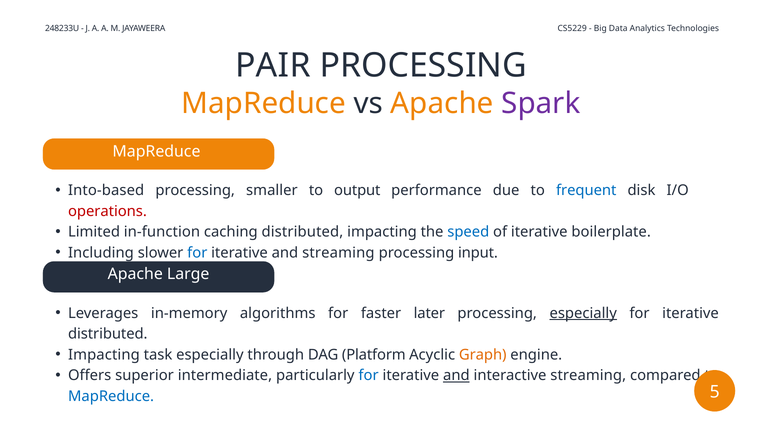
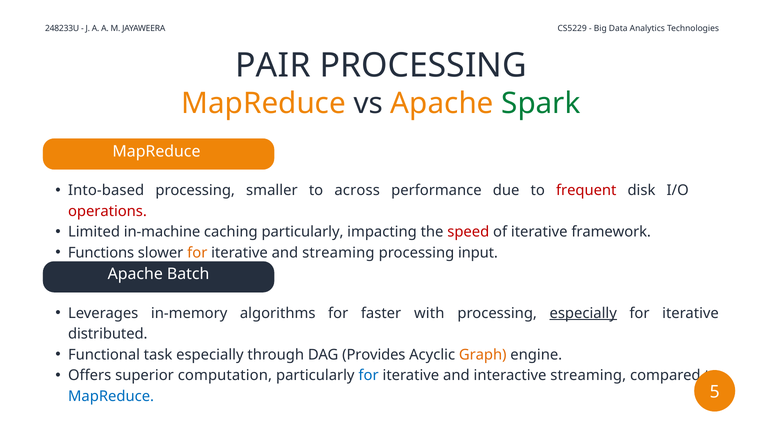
Spark colour: purple -> green
output: output -> across
frequent colour: blue -> red
in-function: in-function -> in-machine
caching distributed: distributed -> particularly
speed colour: blue -> red
boilerplate: boilerplate -> framework
Including: Including -> Functions
for at (197, 253) colour: blue -> orange
Large: Large -> Batch
later: later -> with
Impacting at (104, 354): Impacting -> Functional
Platform: Platform -> Provides
intermediate: intermediate -> computation
and at (456, 375) underline: present -> none
